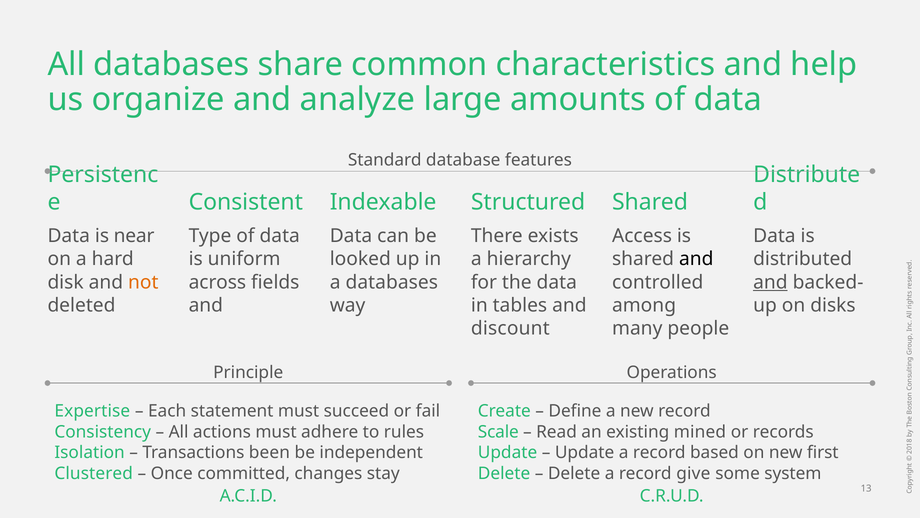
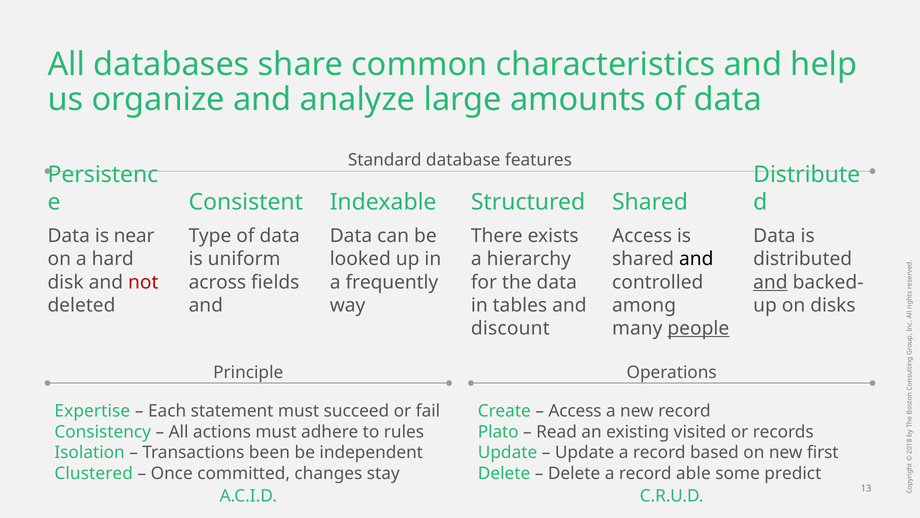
not colour: orange -> red
a databases: databases -> frequently
people underline: none -> present
Define at (575, 411): Define -> Access
Scale: Scale -> Plato
mined: mined -> visited
give: give -> able
system: system -> predict
